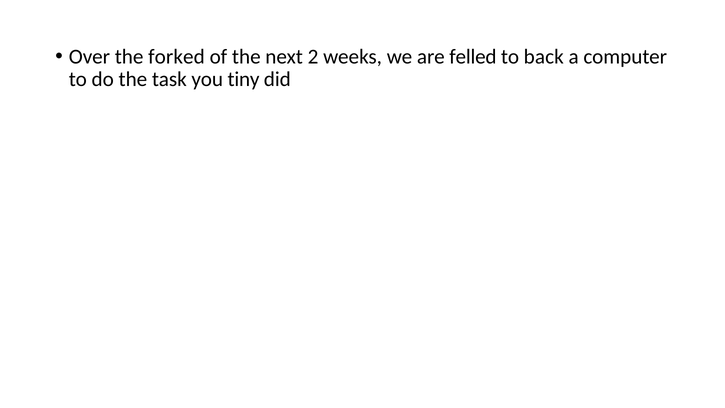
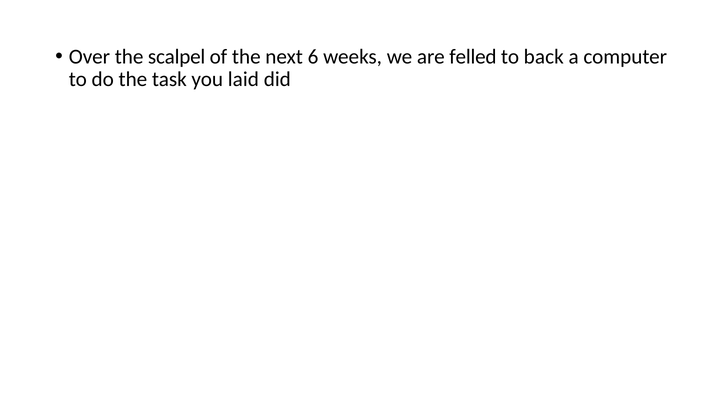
forked: forked -> scalpel
2: 2 -> 6
tiny: tiny -> laid
